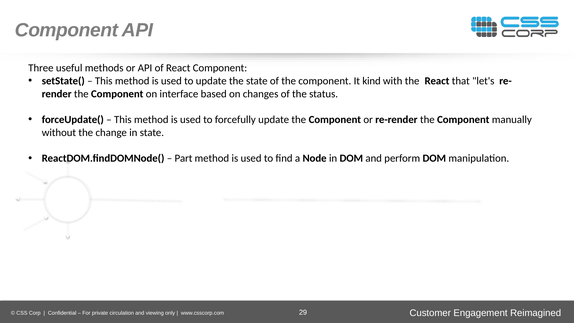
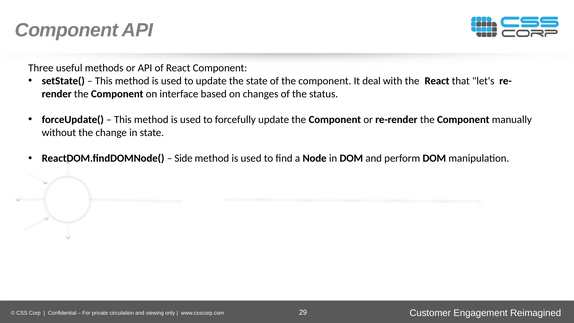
kind: kind -> deal
Part: Part -> Side
